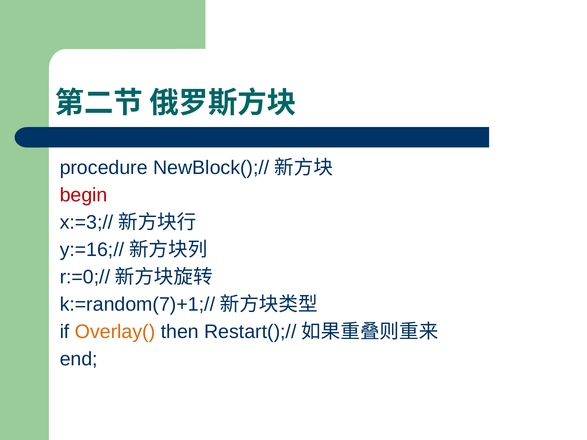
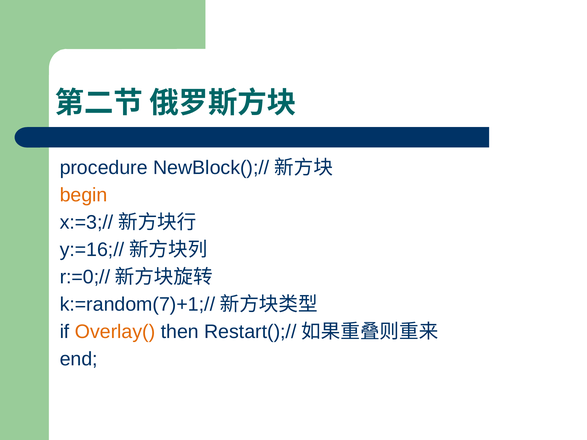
begin colour: red -> orange
